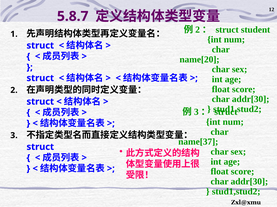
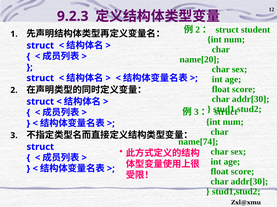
5.8.7: 5.8.7 -> 9.2.3
name[37: name[37 -> name[74
